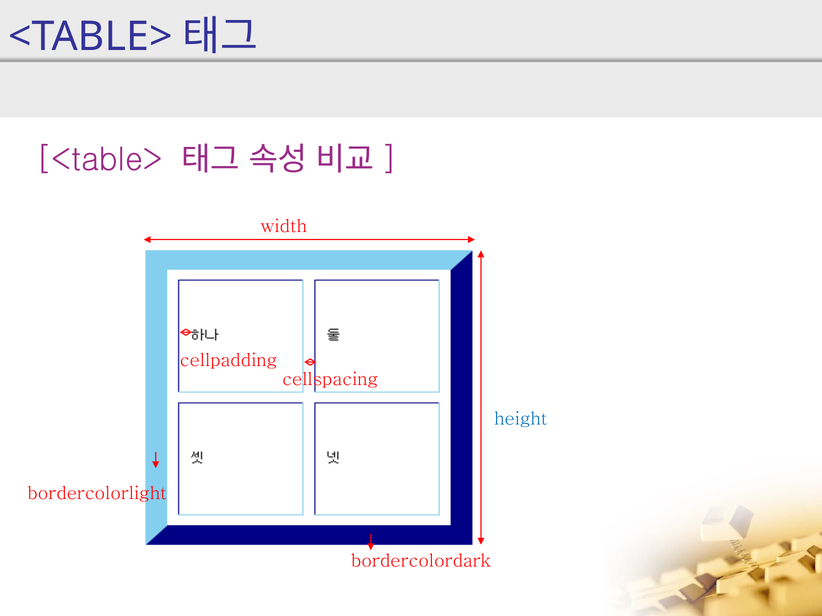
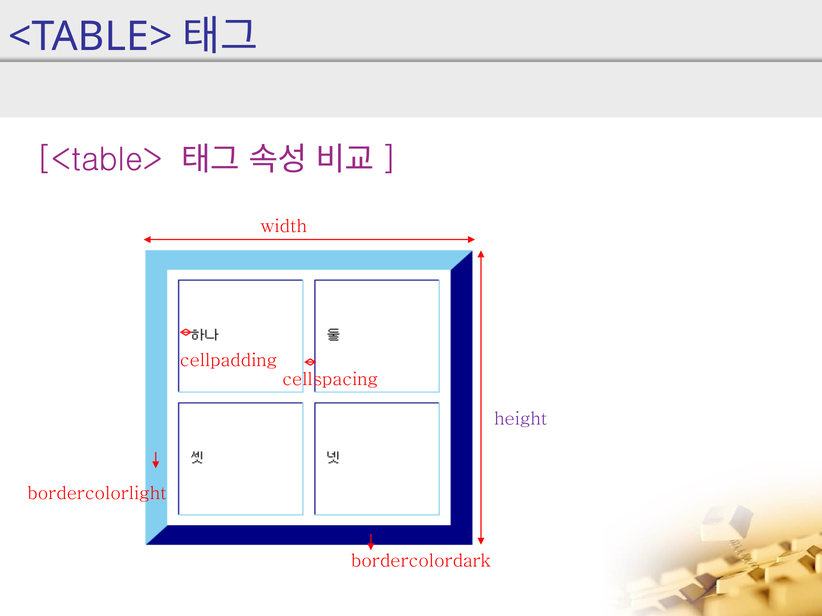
height colour: blue -> purple
